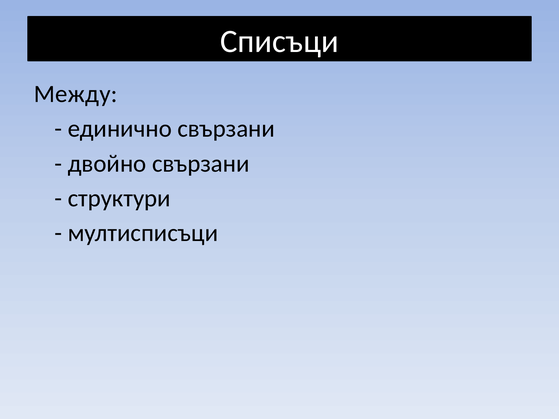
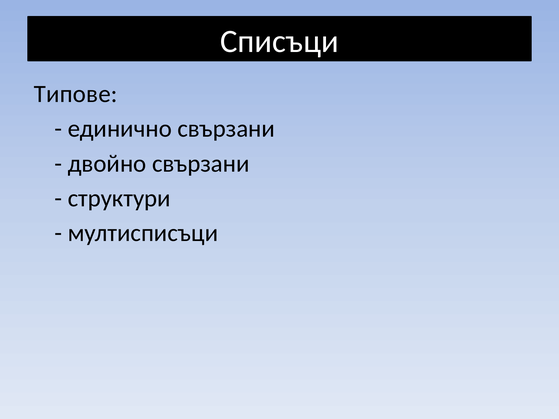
Между: Между -> Типове
